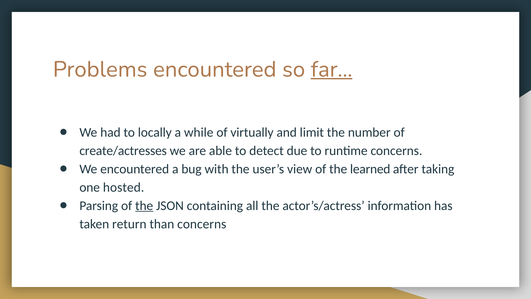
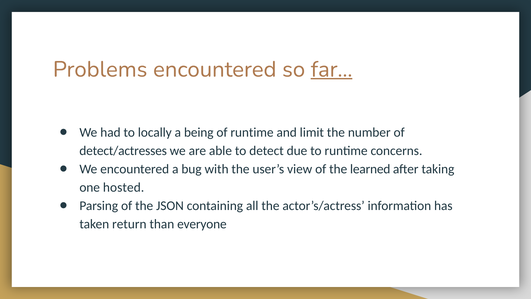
while: while -> being
of virtually: virtually -> runtime
create/actresses: create/actresses -> detect/actresses
the at (144, 205) underline: present -> none
than concerns: concerns -> everyone
